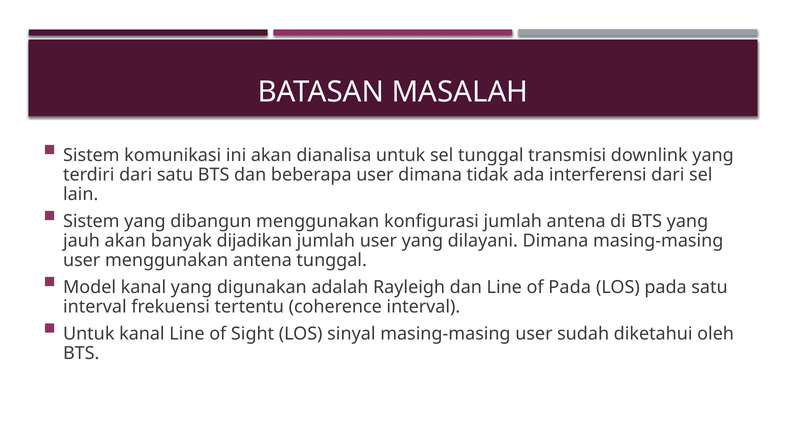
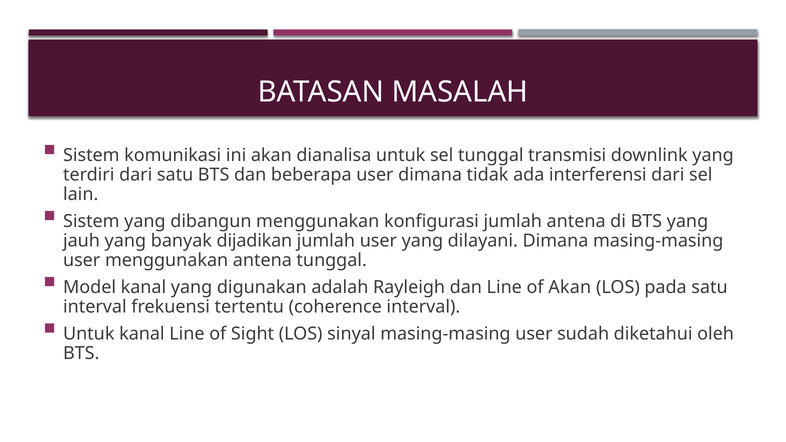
jauh akan: akan -> yang
of Pada: Pada -> Akan
